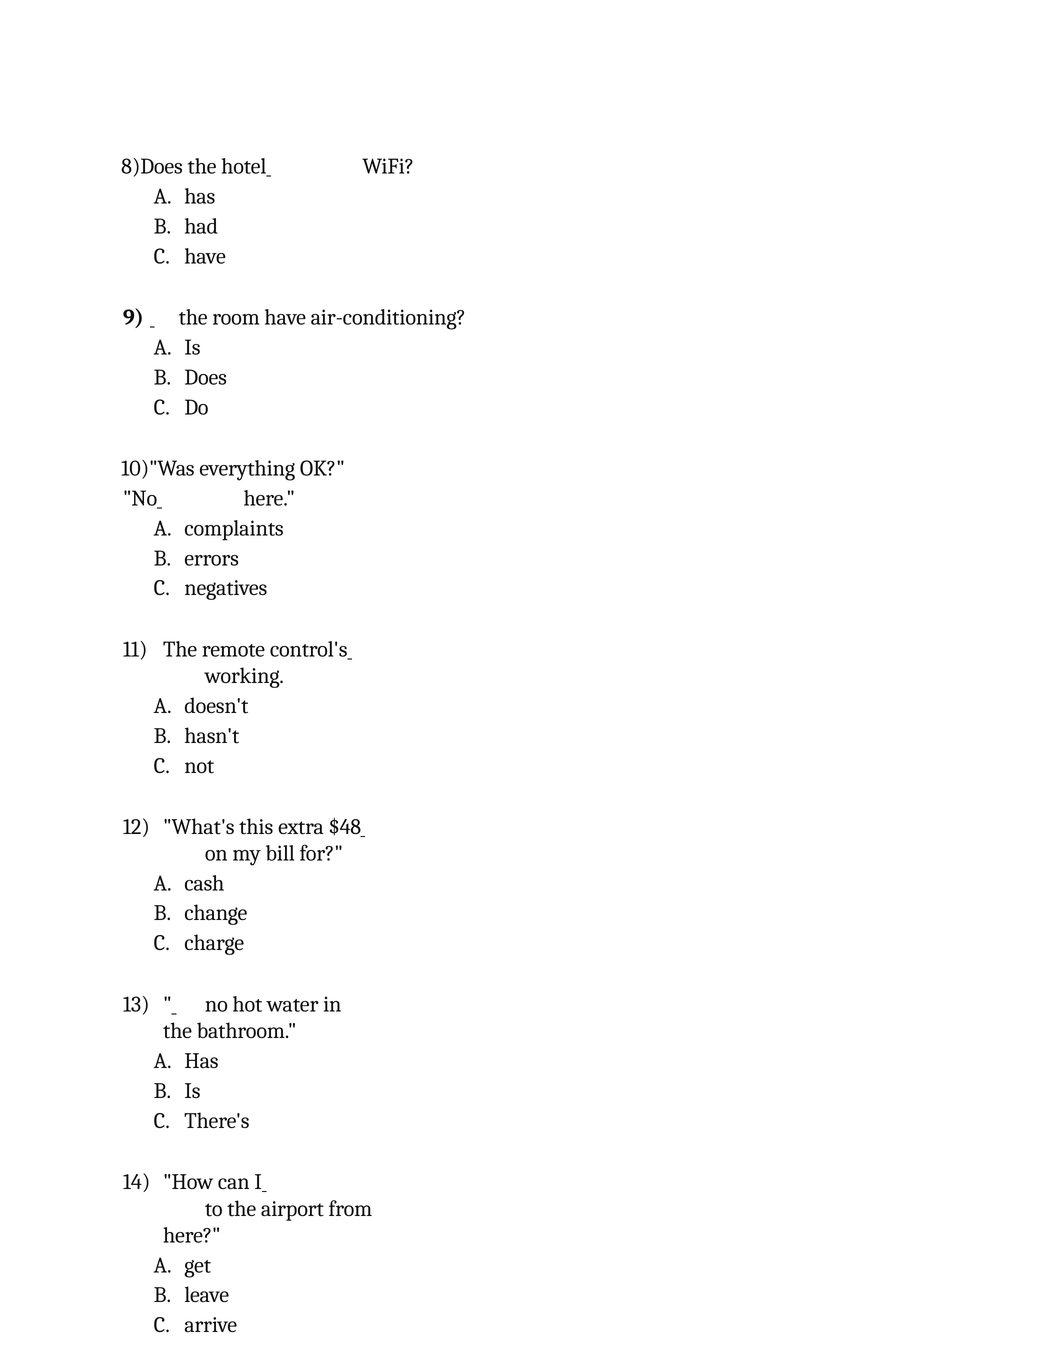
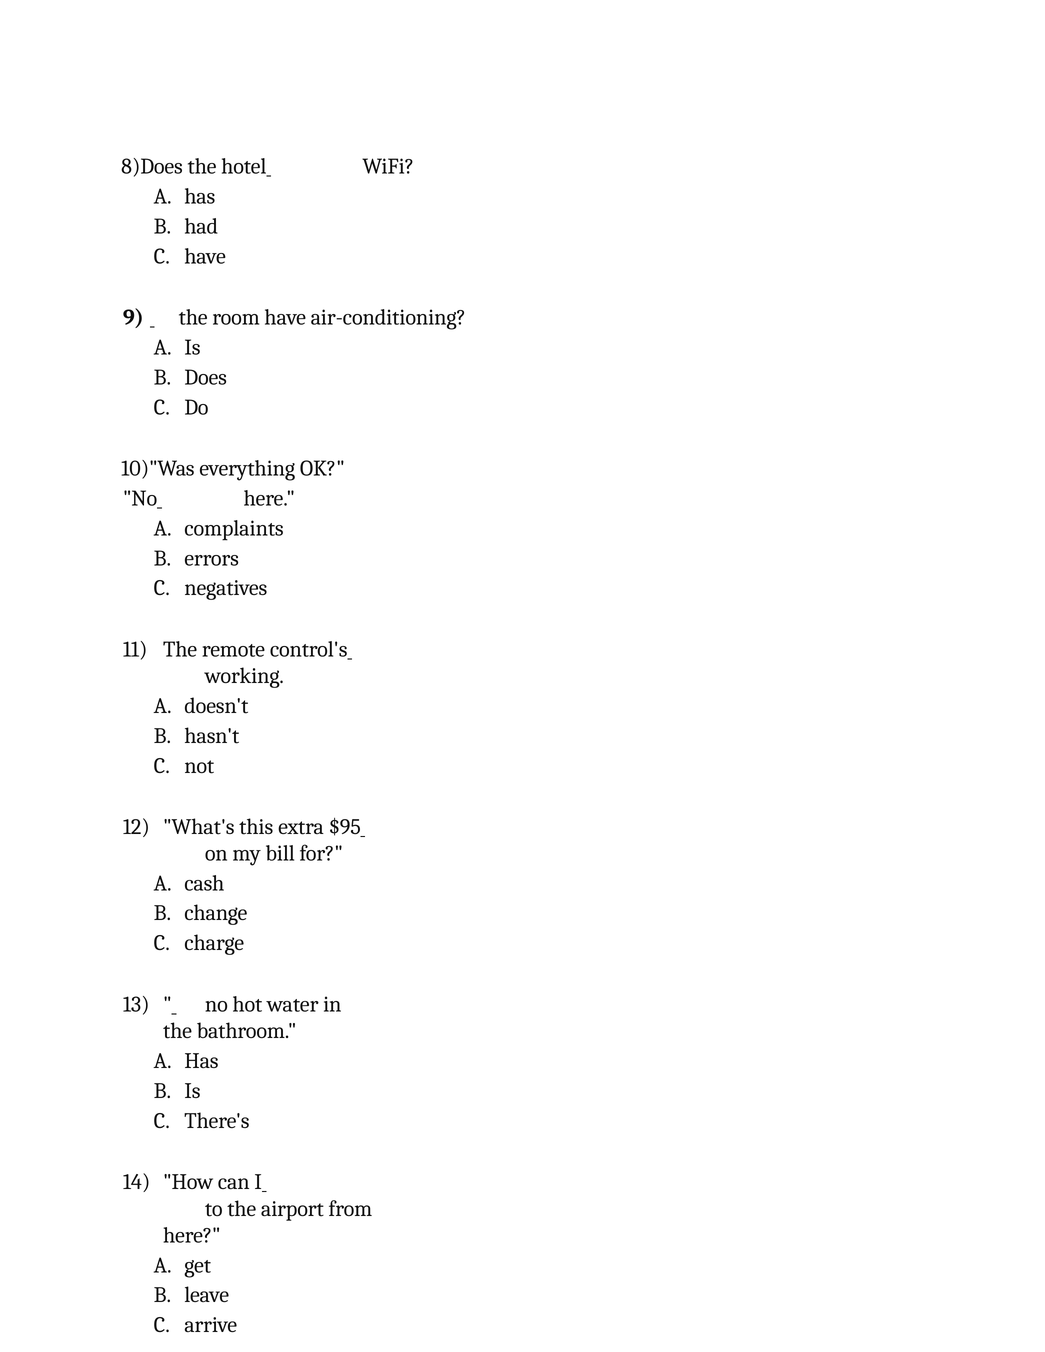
$48: $48 -> $95
